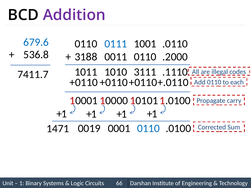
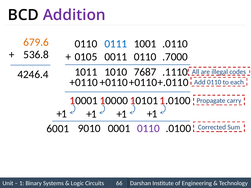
679.6 colour: blue -> orange
3188: 3188 -> 0105
.2000: .2000 -> .7000
3111: 3111 -> 7687
7411.7: 7411.7 -> 4246.4
0019: 0019 -> 9010
0110 at (148, 129) colour: blue -> purple
1471: 1471 -> 6001
